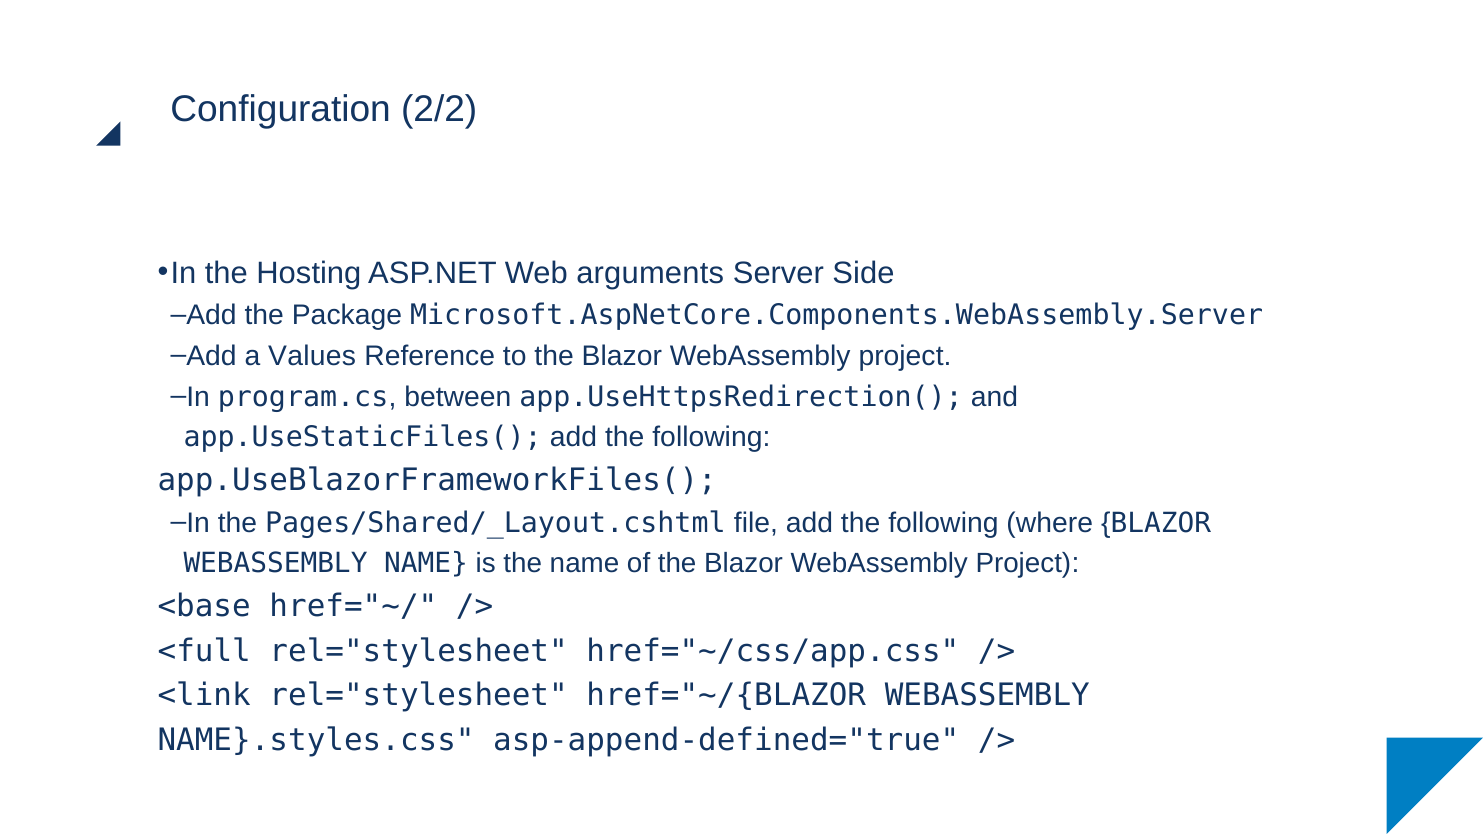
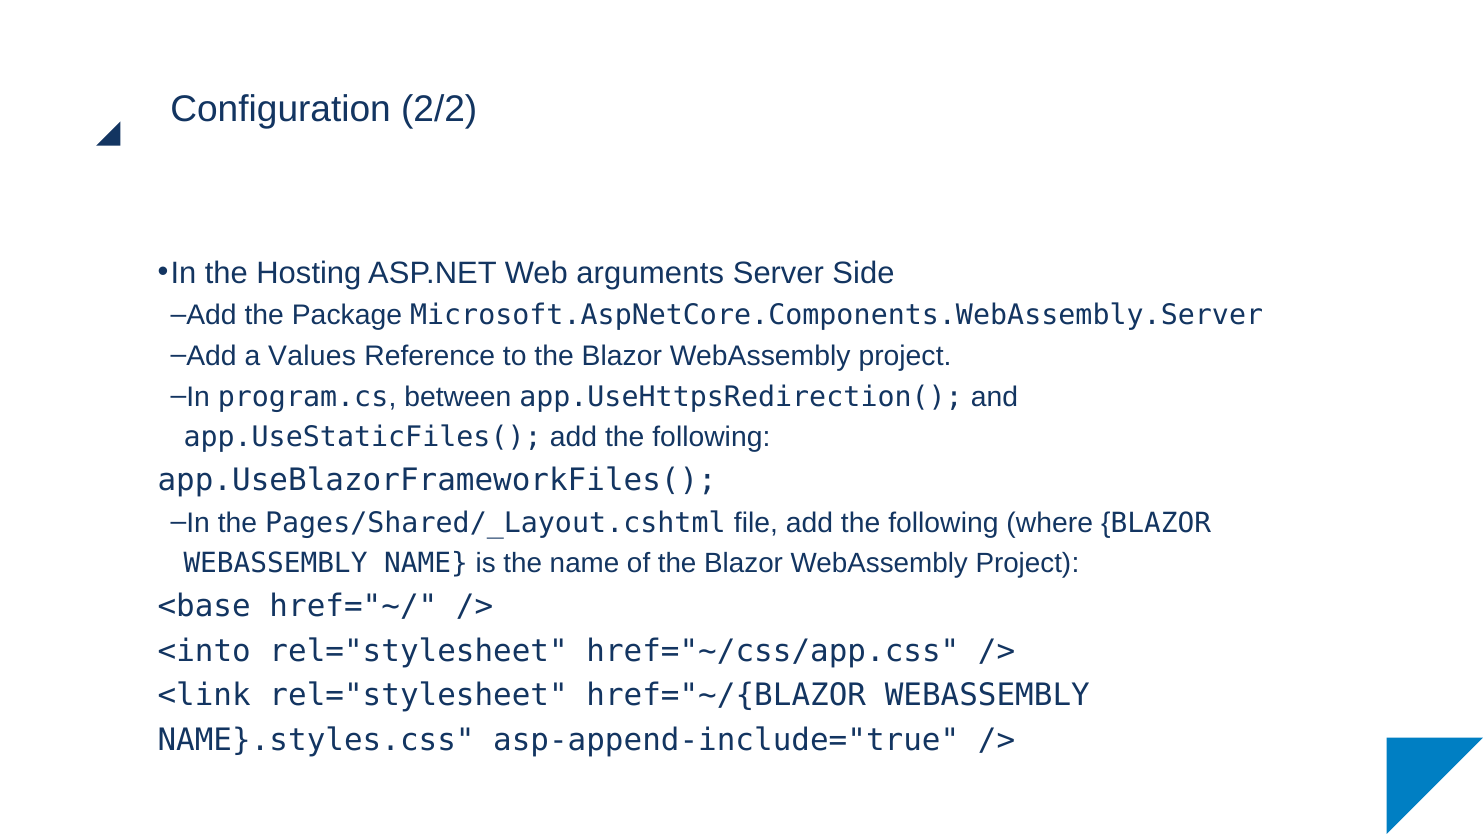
<full: <full -> <into
asp-append-defined="true: asp-append-defined="true -> asp-append-include="true
